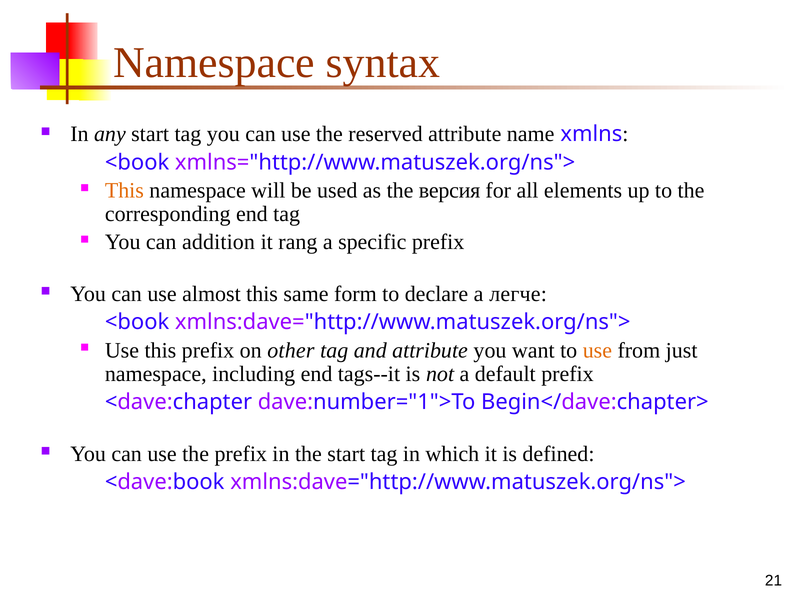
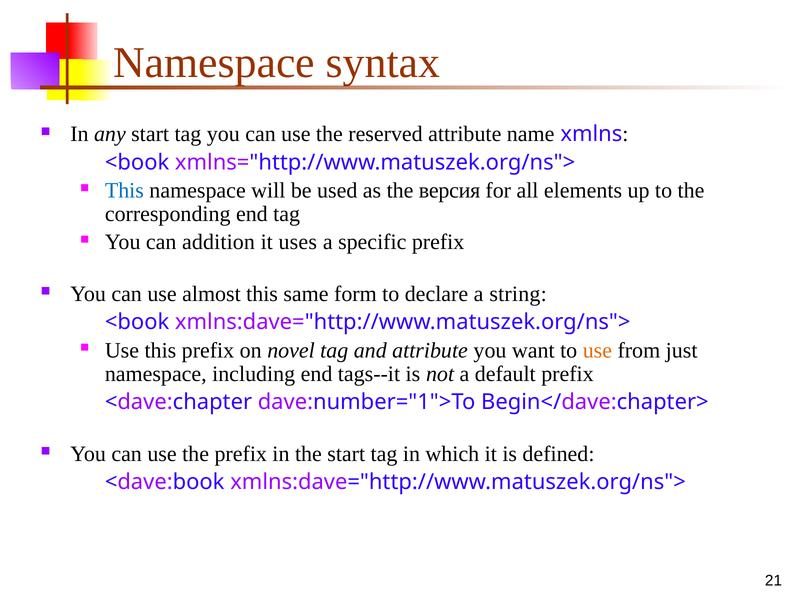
This at (124, 190) colour: orange -> blue
rang: rang -> uses
легче: легче -> string
other: other -> novel
